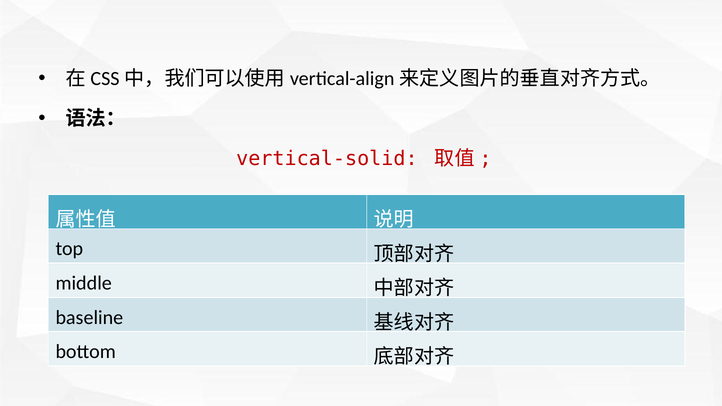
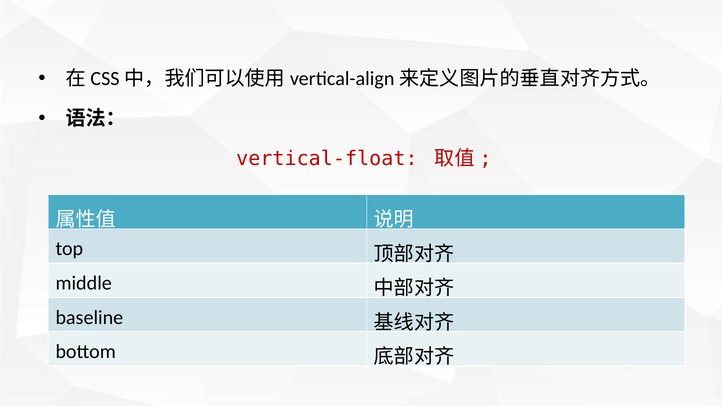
vertical-solid: vertical-solid -> vertical-float
